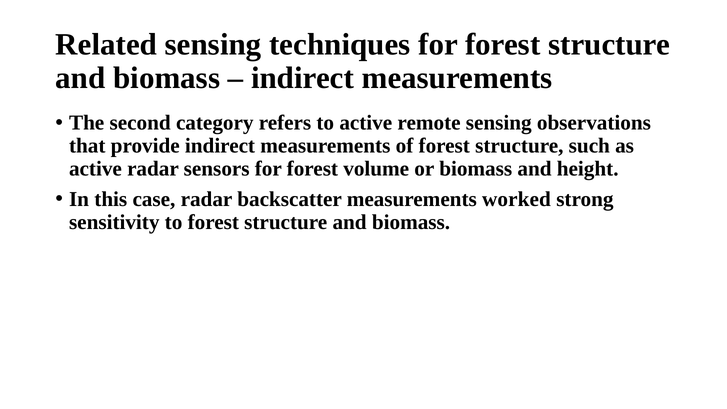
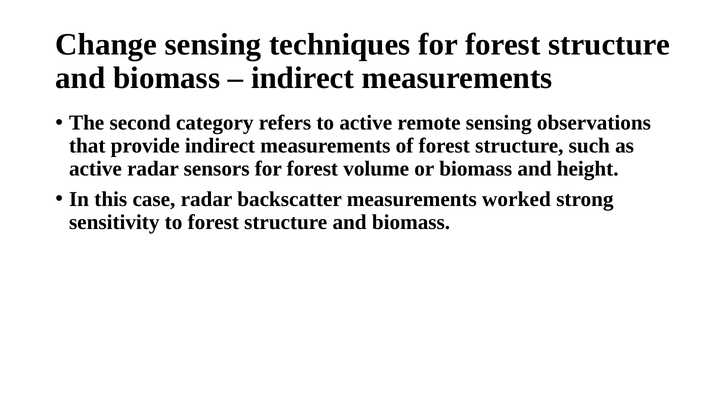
Related: Related -> Change
